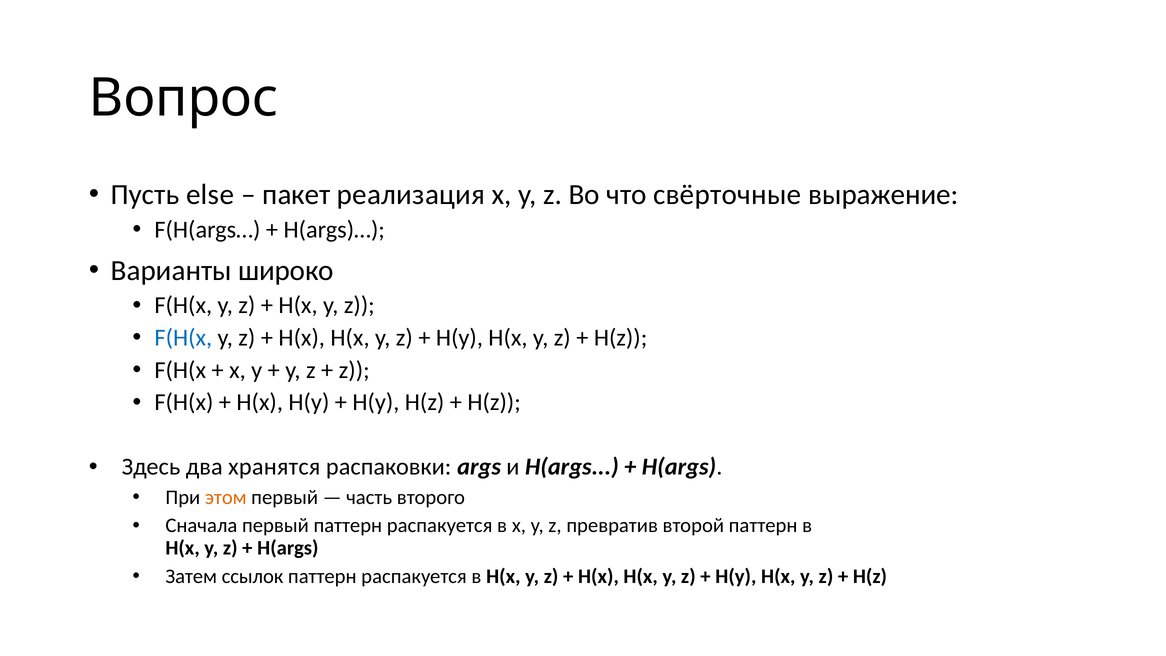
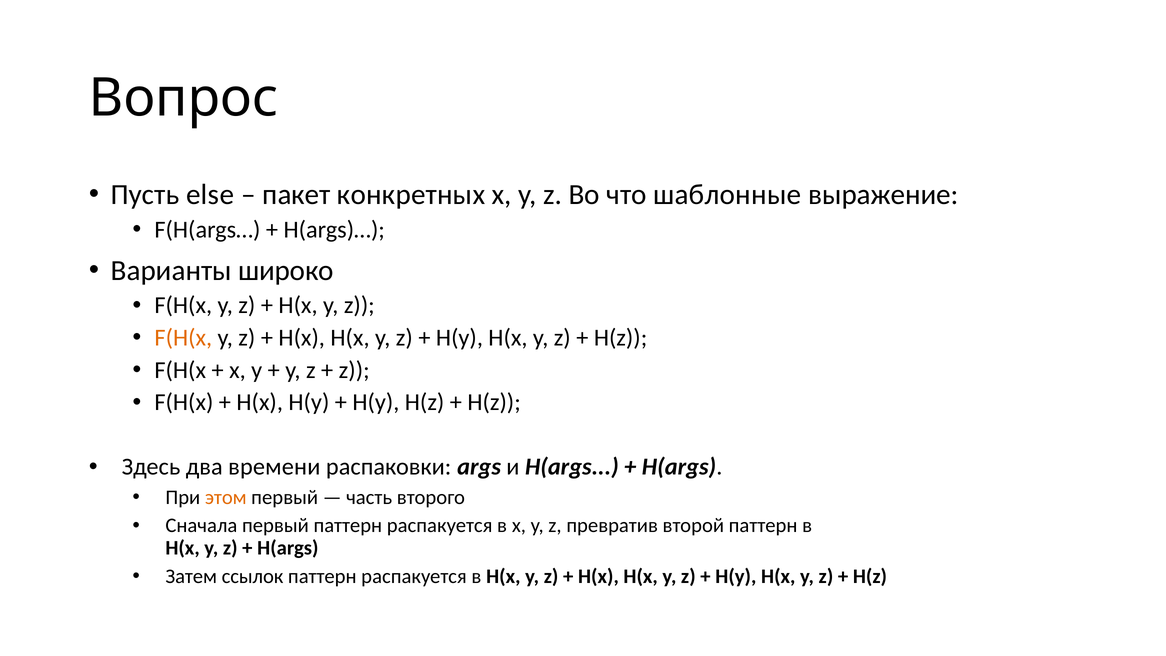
реализация: реализация -> конкретных
свёрточные: свёрточные -> шаблонные
F(H(x at (183, 338) colour: blue -> orange
хранятся: хранятся -> времени
